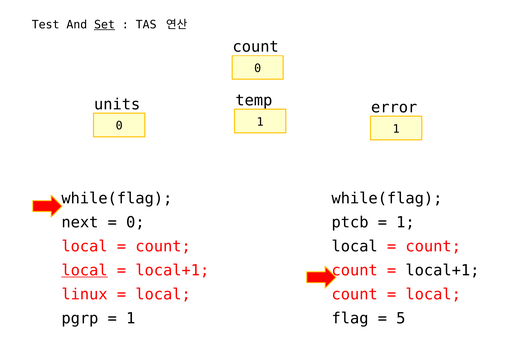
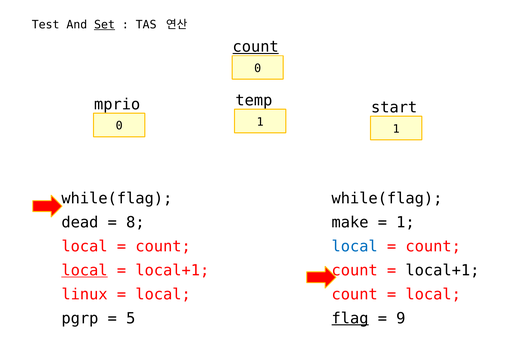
count at (256, 47) underline: none -> present
units: units -> mprio
error: error -> start
next: next -> dead
0 at (135, 222): 0 -> 8
ptcb: ptcb -> make
local at (355, 246) colour: black -> blue
1 at (131, 318): 1 -> 5
flag underline: none -> present
5: 5 -> 9
